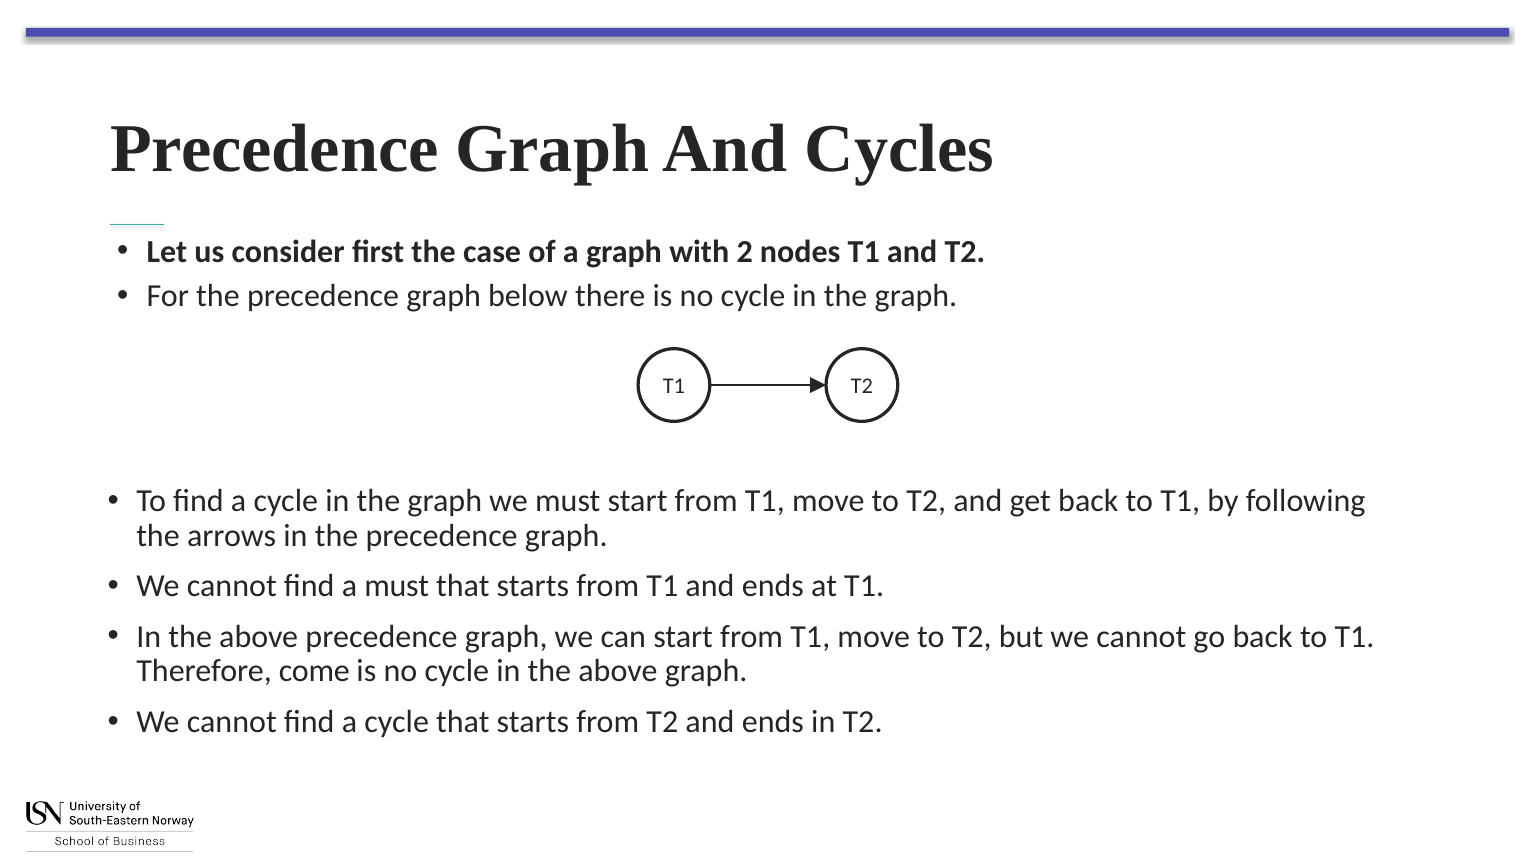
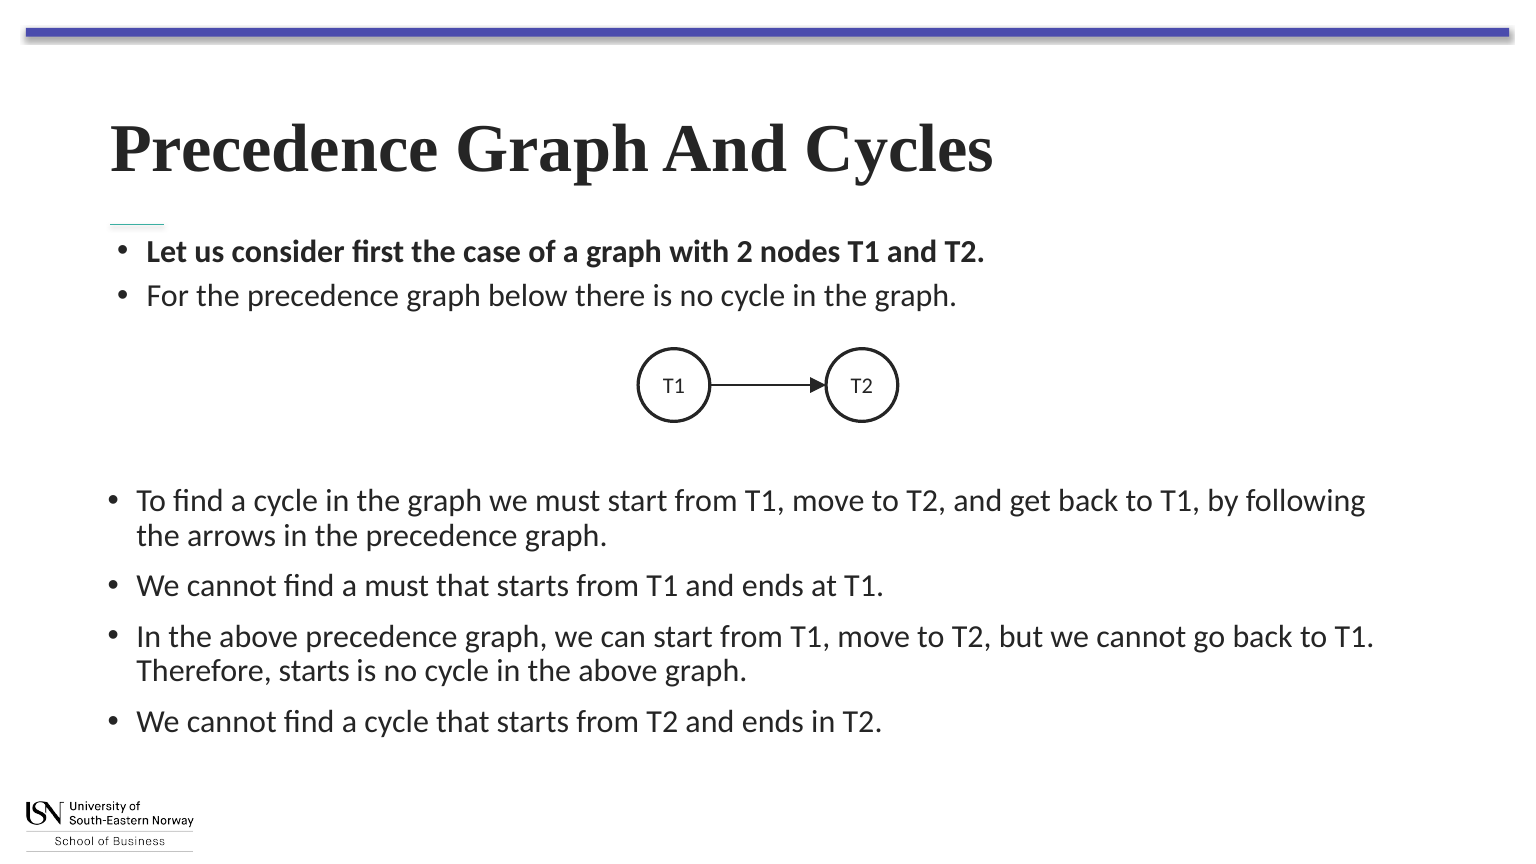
Therefore come: come -> starts
